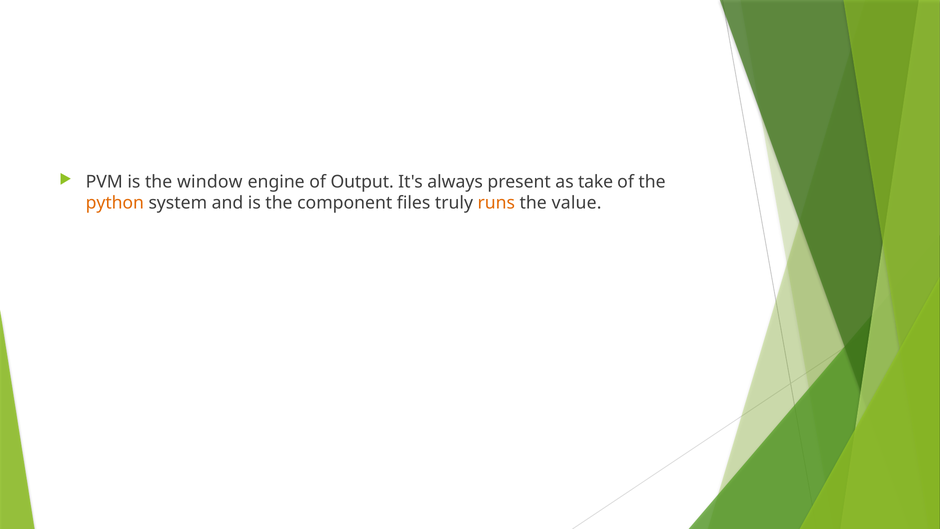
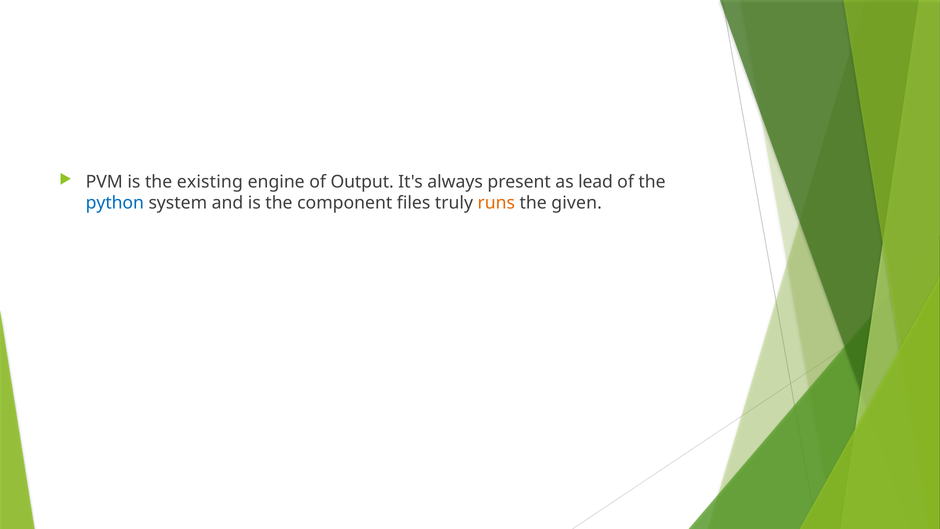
window: window -> existing
take: take -> lead
python colour: orange -> blue
value: value -> given
